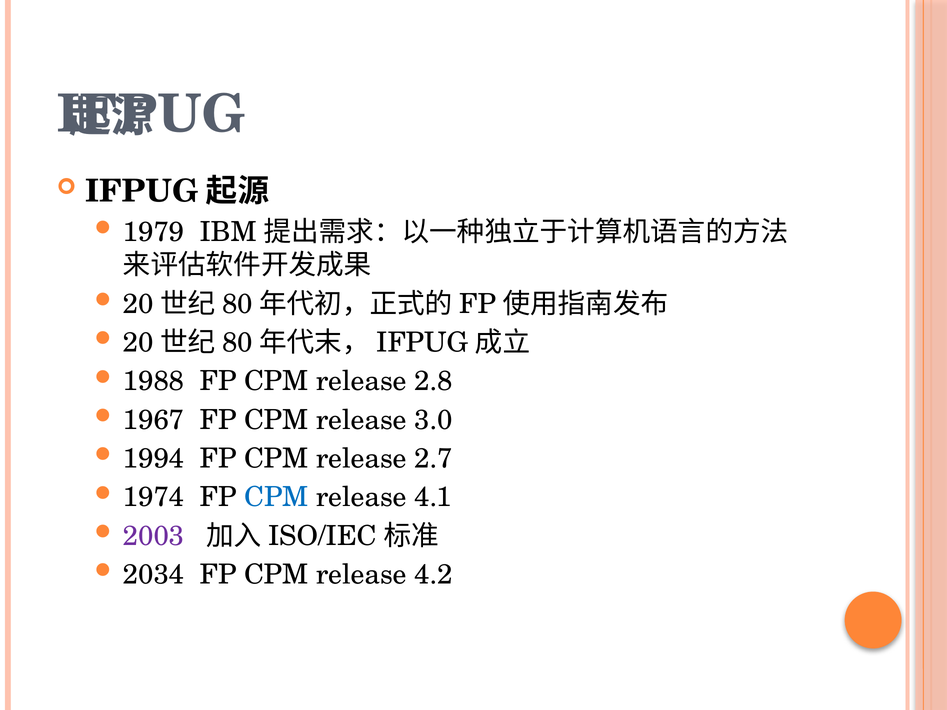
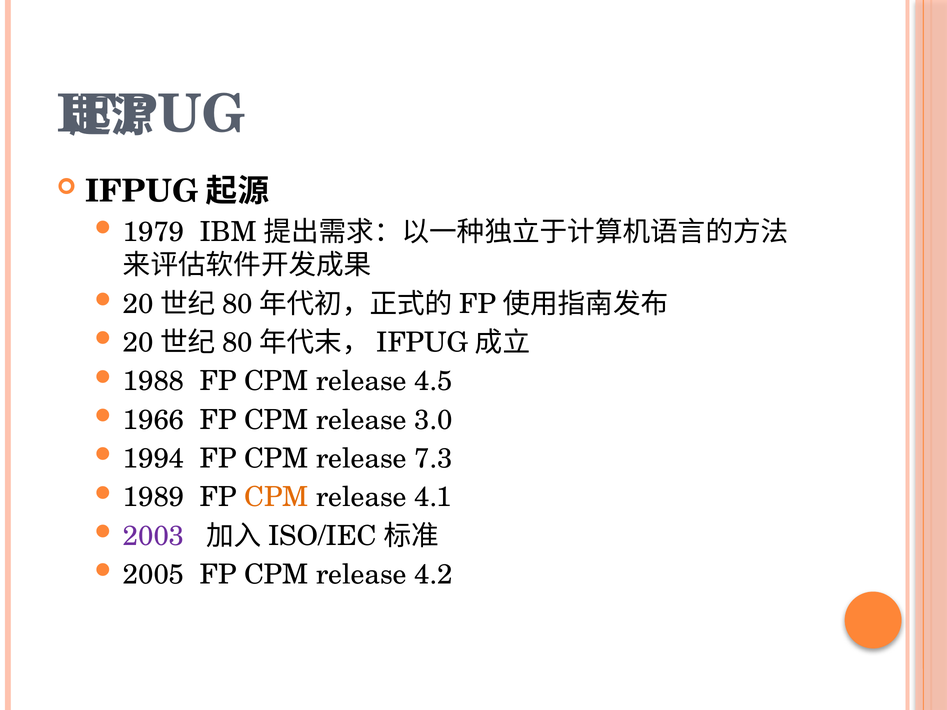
2.8: 2.8 -> 4.5
1967: 1967 -> 1966
2.7: 2.7 -> 7.3
1974: 1974 -> 1989
CPM at (276, 497) colour: blue -> orange
2034: 2034 -> 2005
